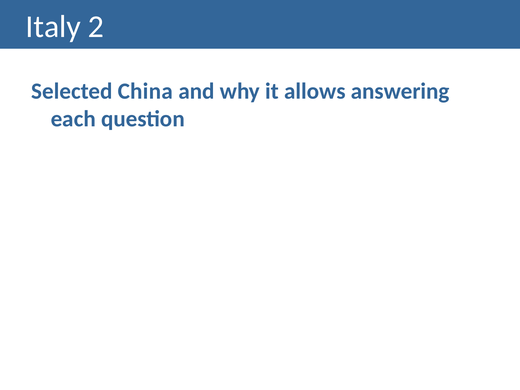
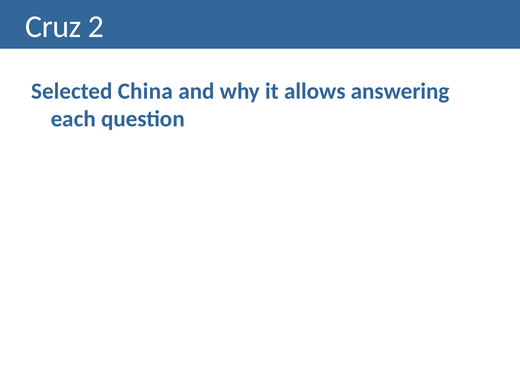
Italy: Italy -> Cruz
